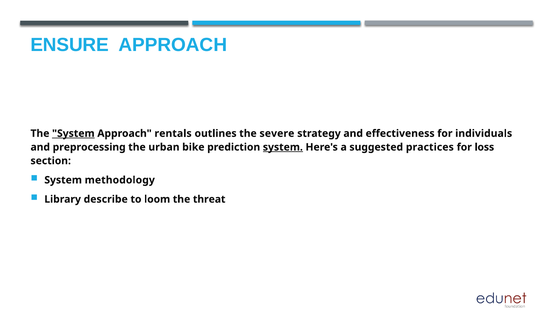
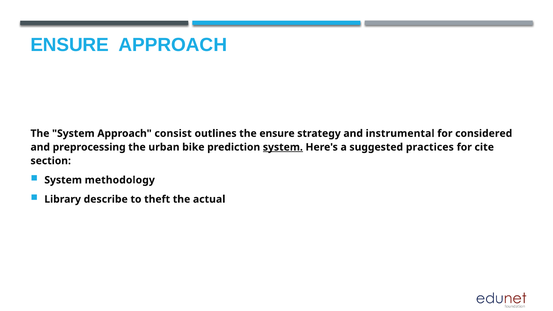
System at (73, 133) underline: present -> none
rentals: rentals -> consist
the severe: severe -> ensure
effectiveness: effectiveness -> instrumental
individuals: individuals -> considered
loss: loss -> cite
loom: loom -> theft
threat: threat -> actual
